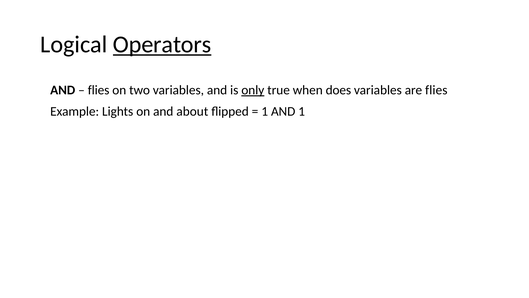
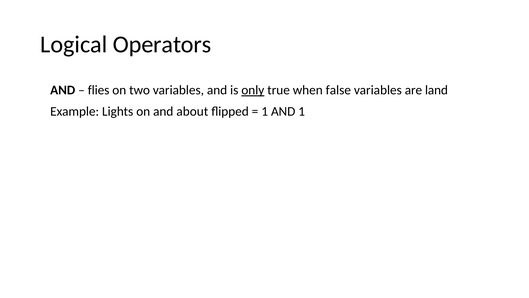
Operators underline: present -> none
does: does -> false
are flies: flies -> land
